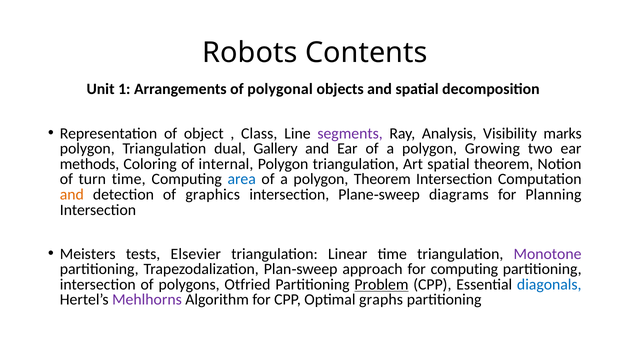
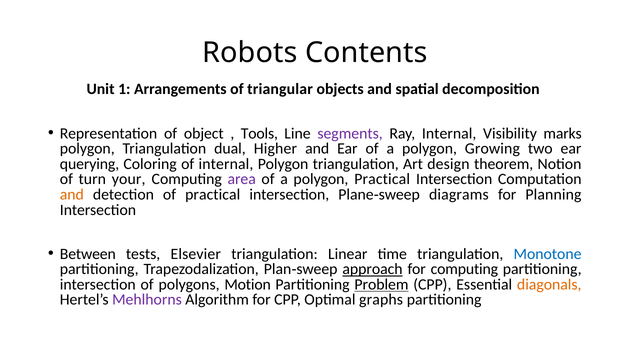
polygonal: polygonal -> triangular
Class: Class -> Tools
Ray Analysis: Analysis -> Internal
Gallery: Gallery -> Higher
methods: methods -> querying
Art spatial: spatial -> design
turn time: time -> your
area colour: blue -> purple
polygon Theorem: Theorem -> Practical
of graphics: graphics -> practical
Meisters: Meisters -> Between
Monotone colour: purple -> blue
approach underline: none -> present
Otfried: Otfried -> Motion
diagonals colour: blue -> orange
